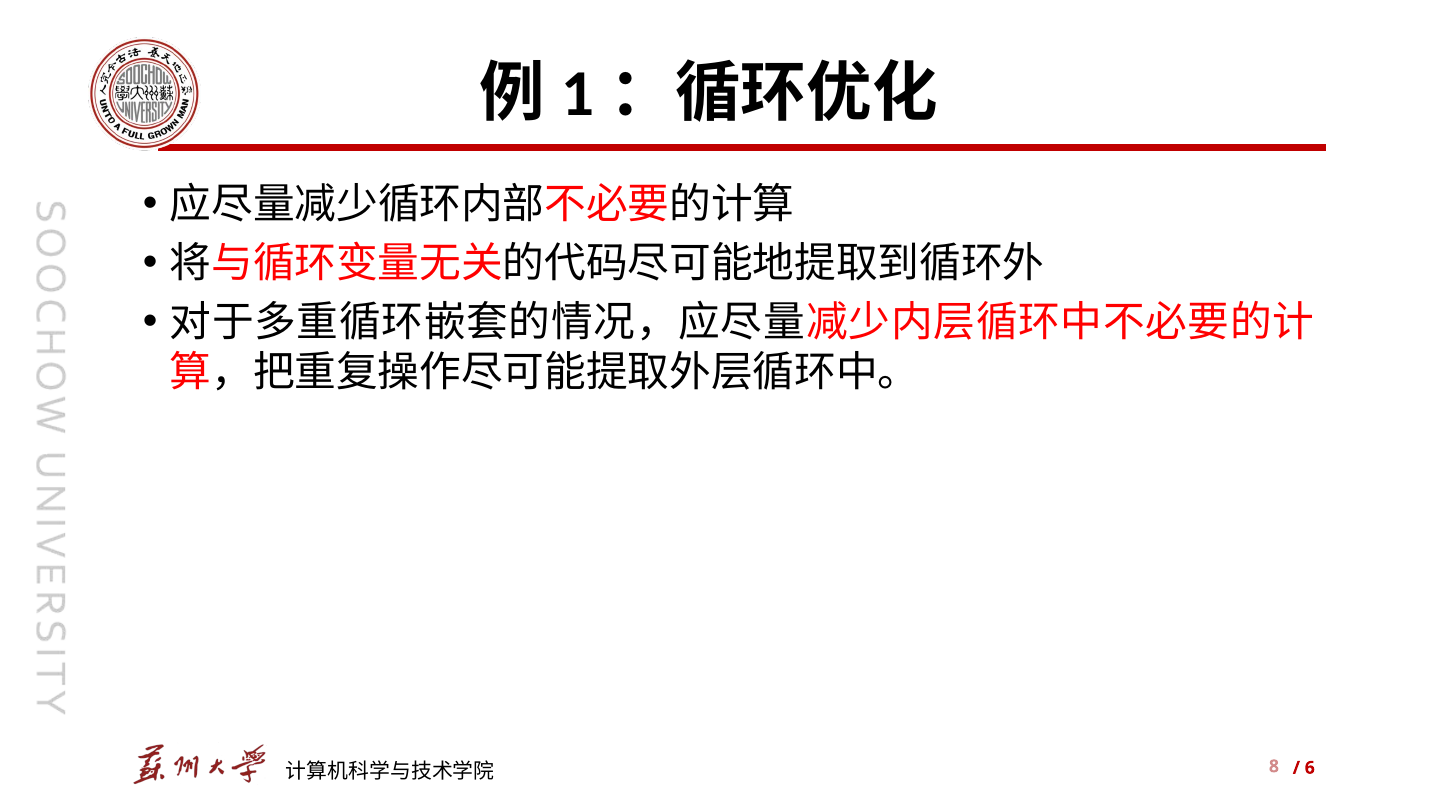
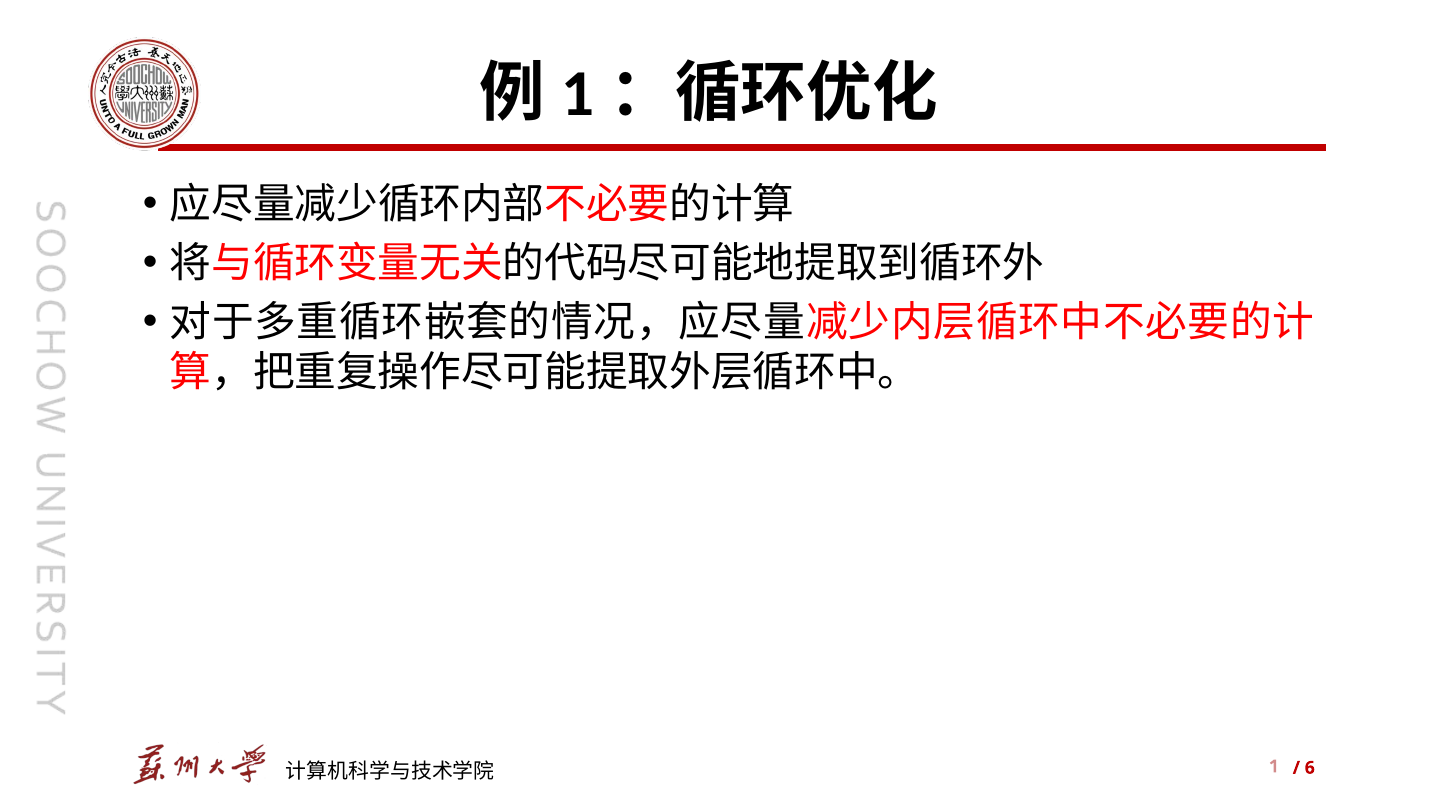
8: 8 -> 1
